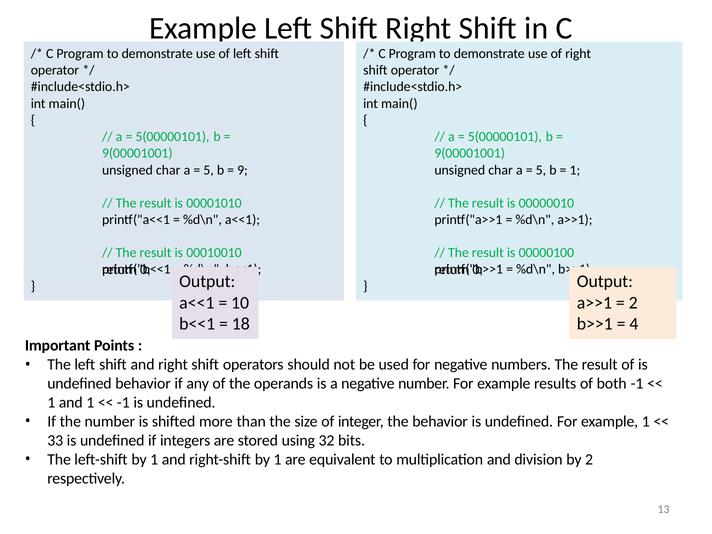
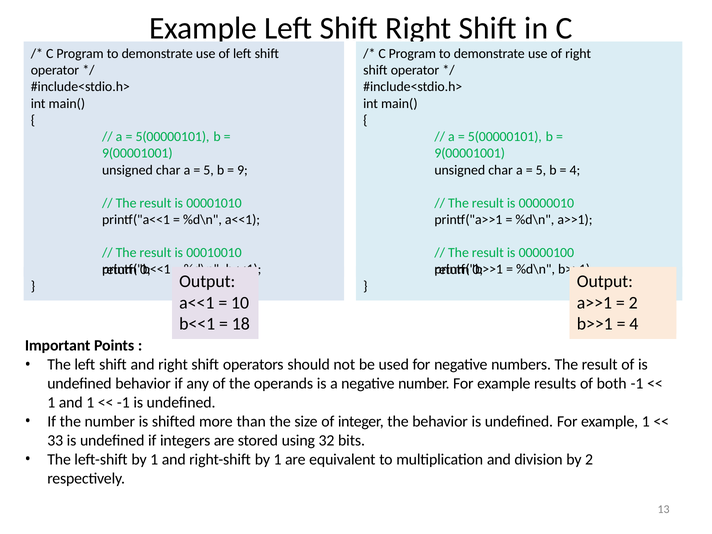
1 at (575, 170): 1 -> 4
